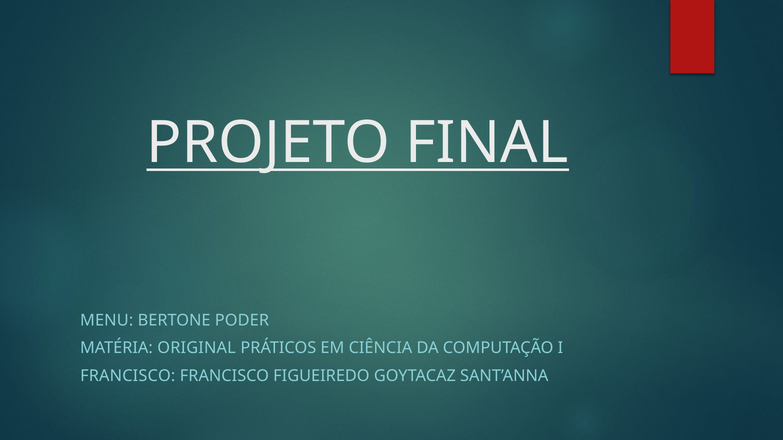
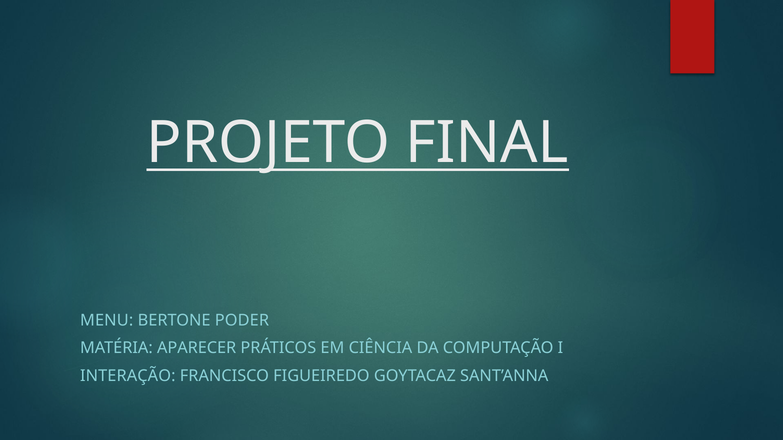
ORIGINAL: ORIGINAL -> APARECER
FRANCISCO at (128, 376): FRANCISCO -> INTERAÇÃO
